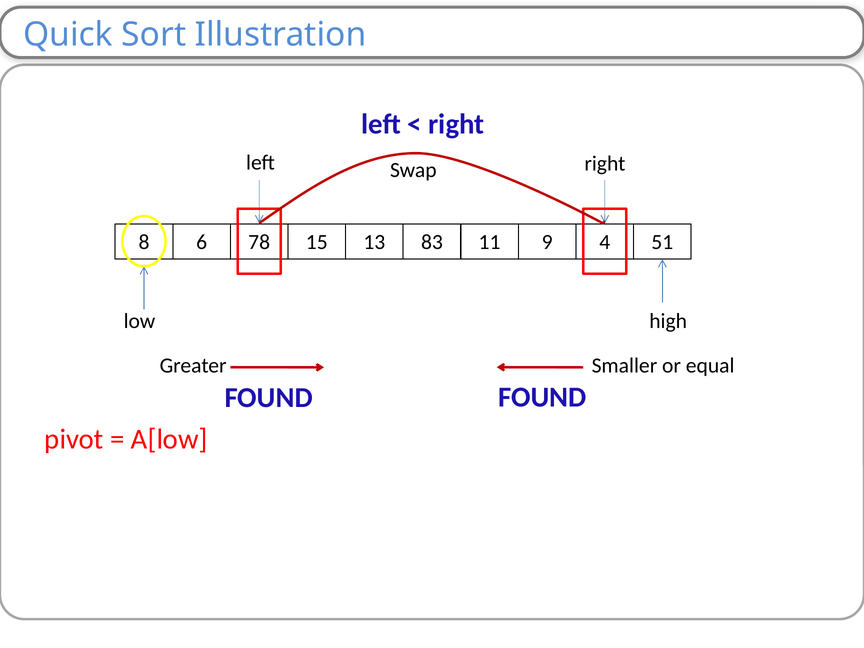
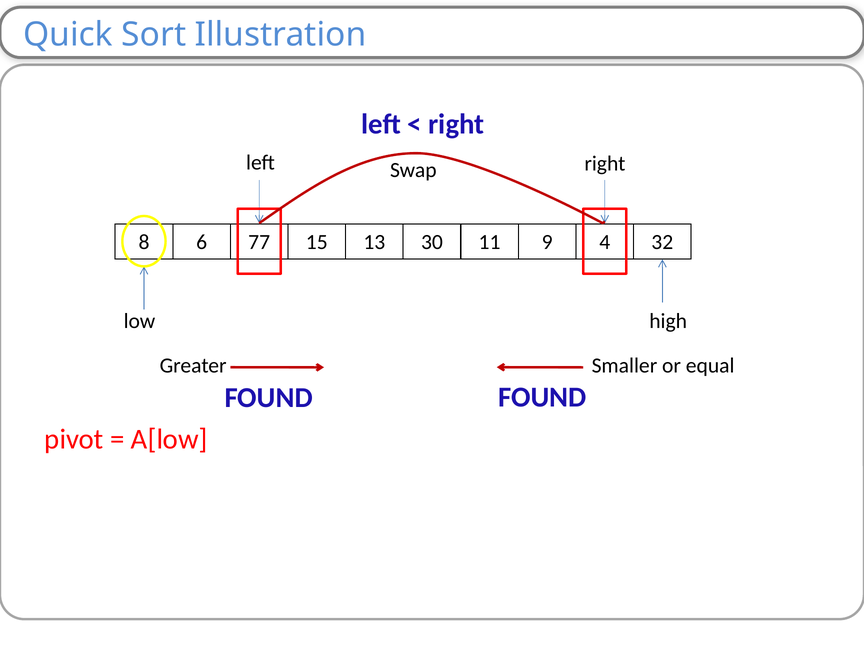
78: 78 -> 77
83: 83 -> 30
51: 51 -> 32
